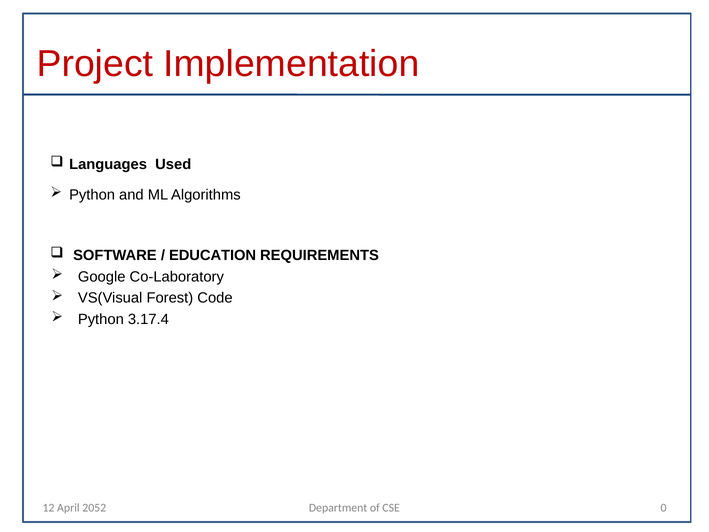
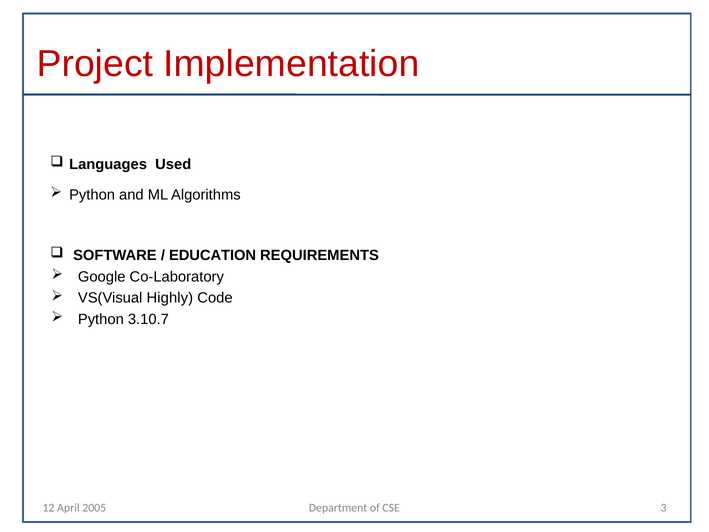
Forest: Forest -> Highly
3.17.4: 3.17.4 -> 3.10.7
2052: 2052 -> 2005
0: 0 -> 3
